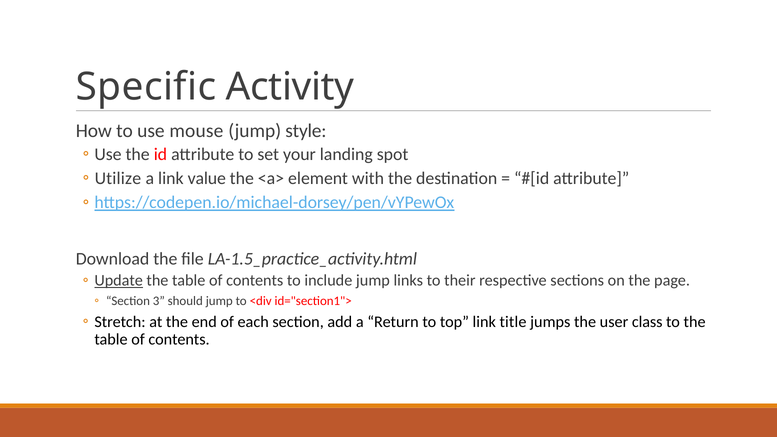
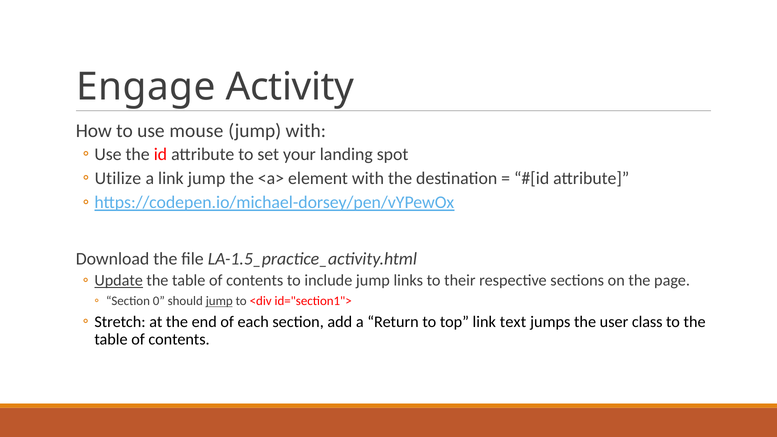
Specific: Specific -> Engage
jump style: style -> with
link value: value -> jump
3: 3 -> 0
jump at (219, 301) underline: none -> present
title: title -> text
